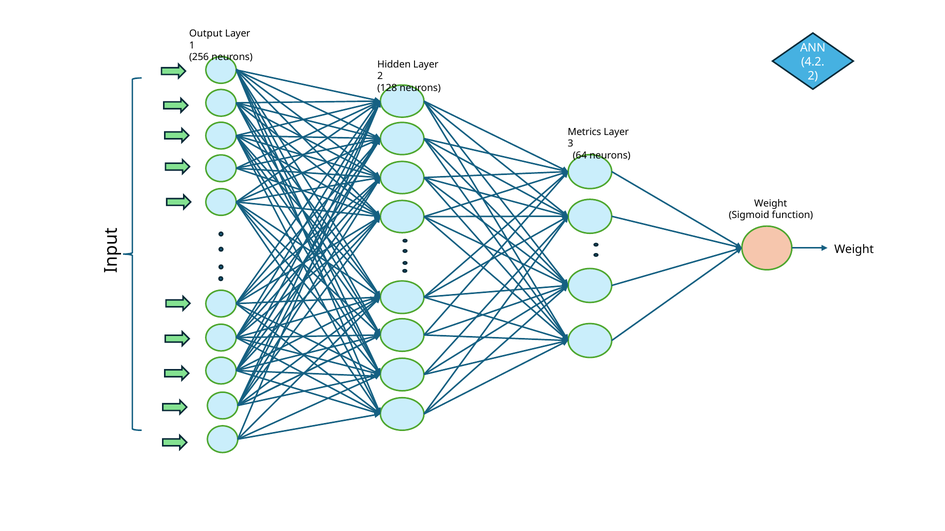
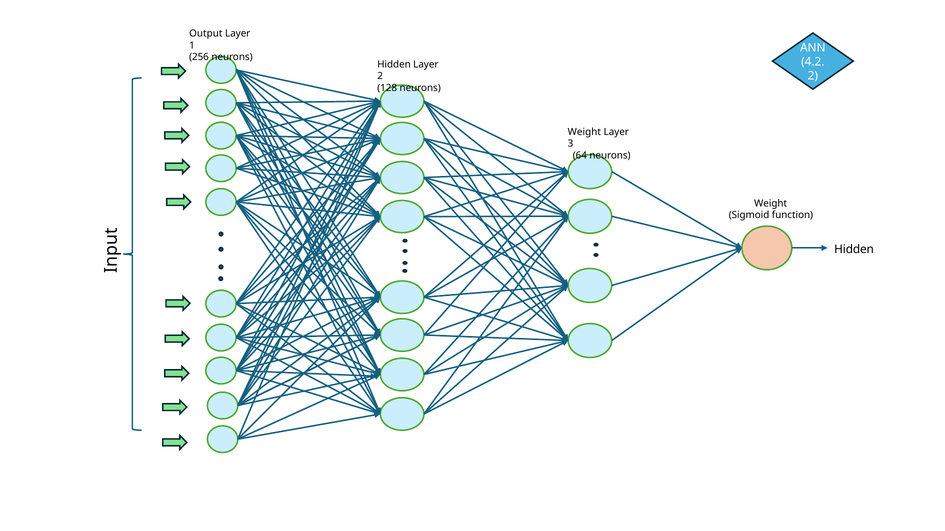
Metrics at (584, 132): Metrics -> Weight
Weight at (854, 249): Weight -> Hidden
